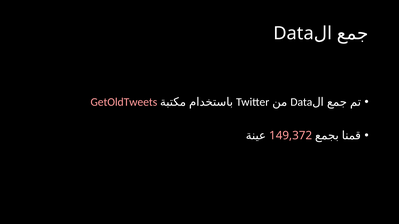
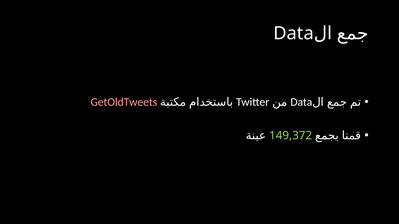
149,372 colour: pink -> light green
